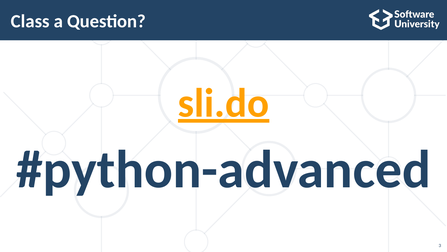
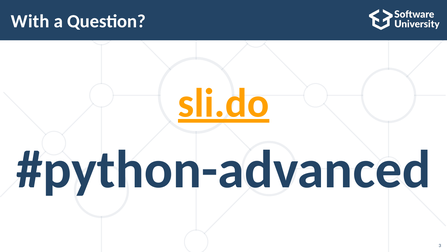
Class: Class -> With
